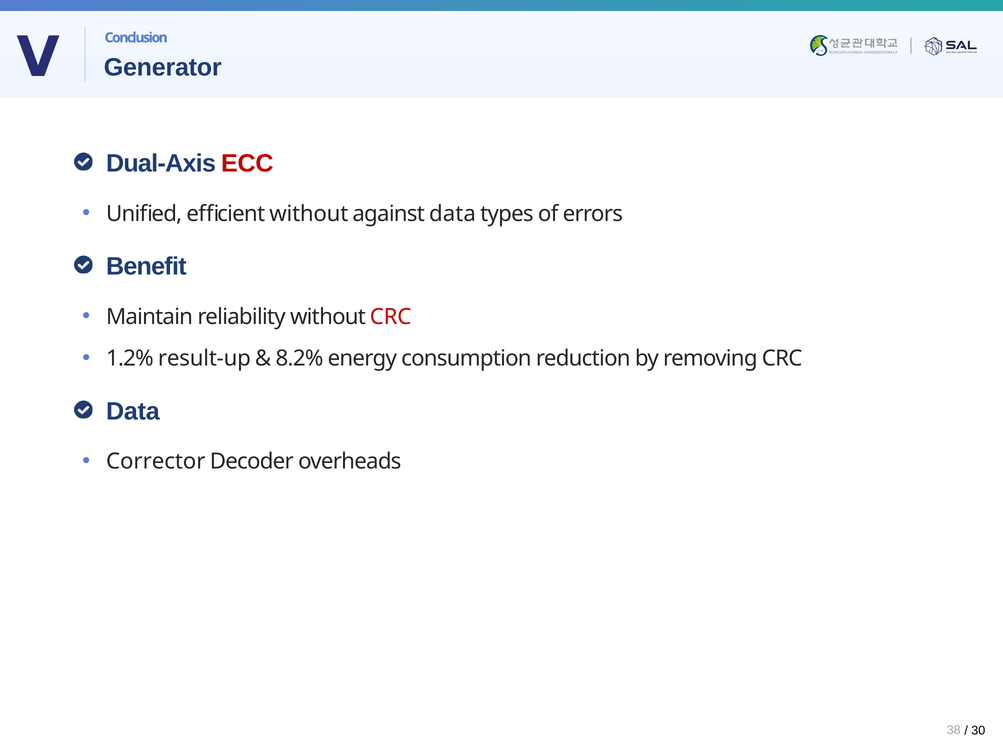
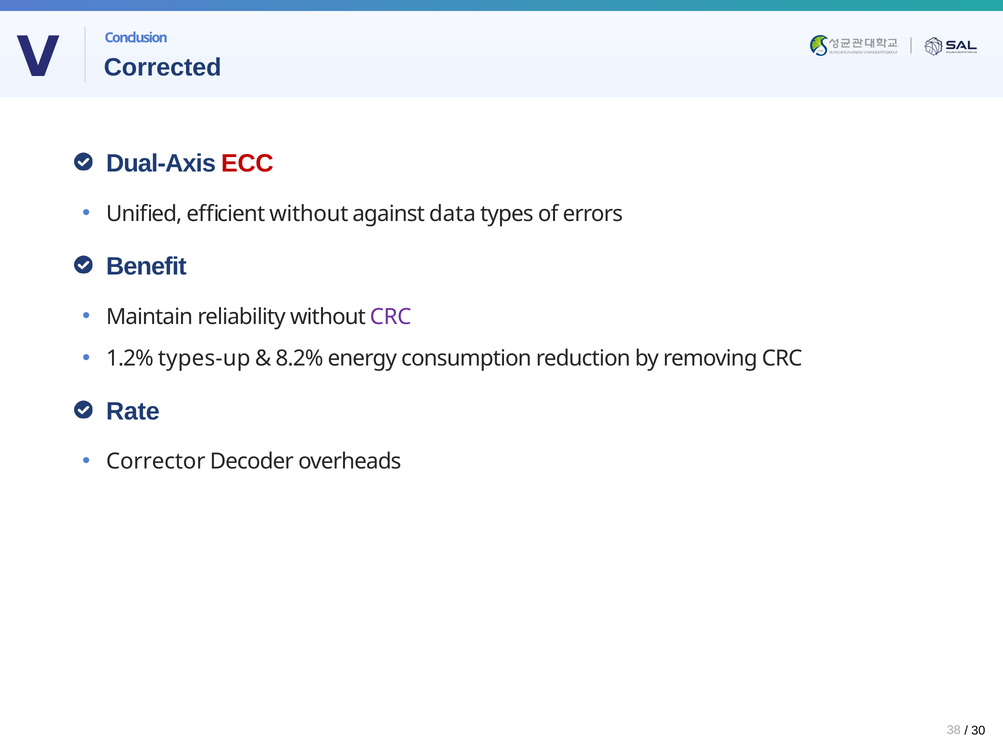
Generator: Generator -> Corrected
CRC at (391, 317) colour: red -> purple
result-up: result-up -> types-up
Data at (133, 411): Data -> Rate
